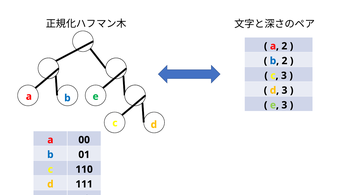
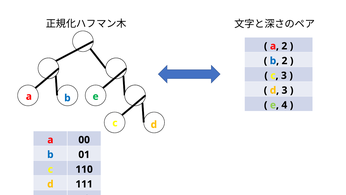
e 3: 3 -> 4
